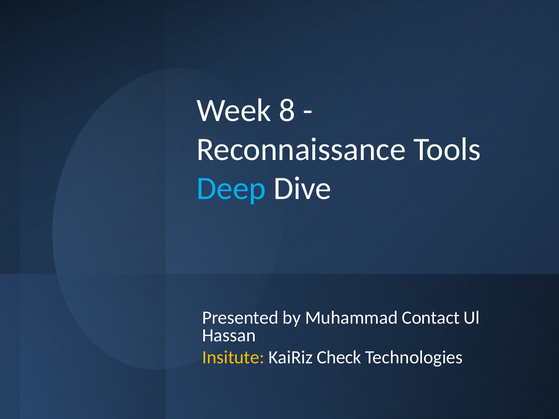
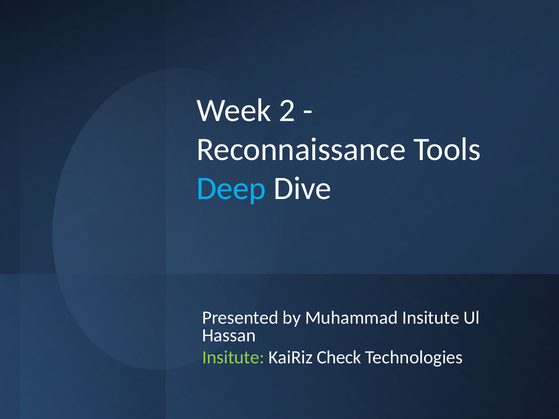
8: 8 -> 2
Muhammad Contact: Contact -> Insitute
Insitute at (233, 358) colour: yellow -> light green
